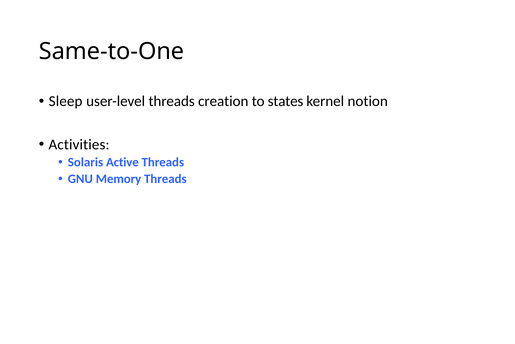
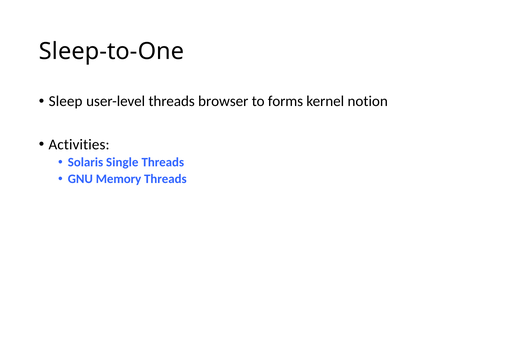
Same-to-One: Same-to-One -> Sleep-to-One
creation: creation -> browser
states: states -> forms
Active: Active -> Single
